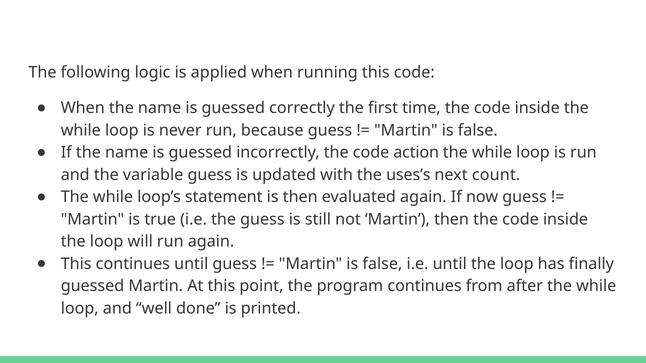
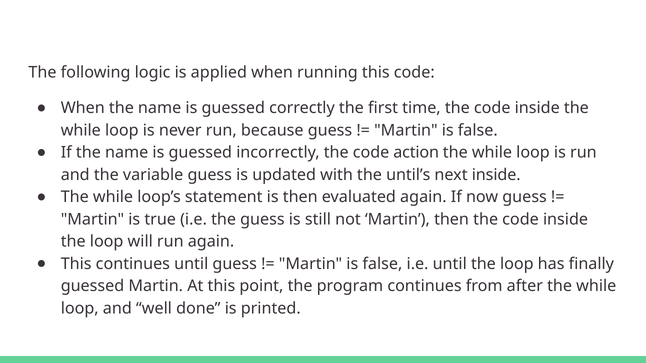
uses’s: uses’s -> until’s
next count: count -> inside
